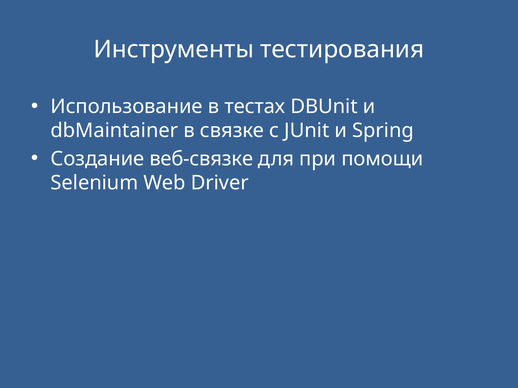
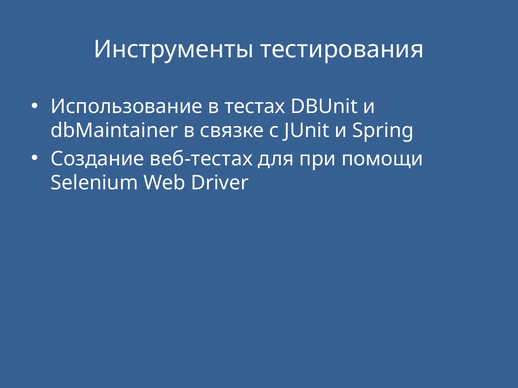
веб-связке: веб-связке -> веб-тестах
